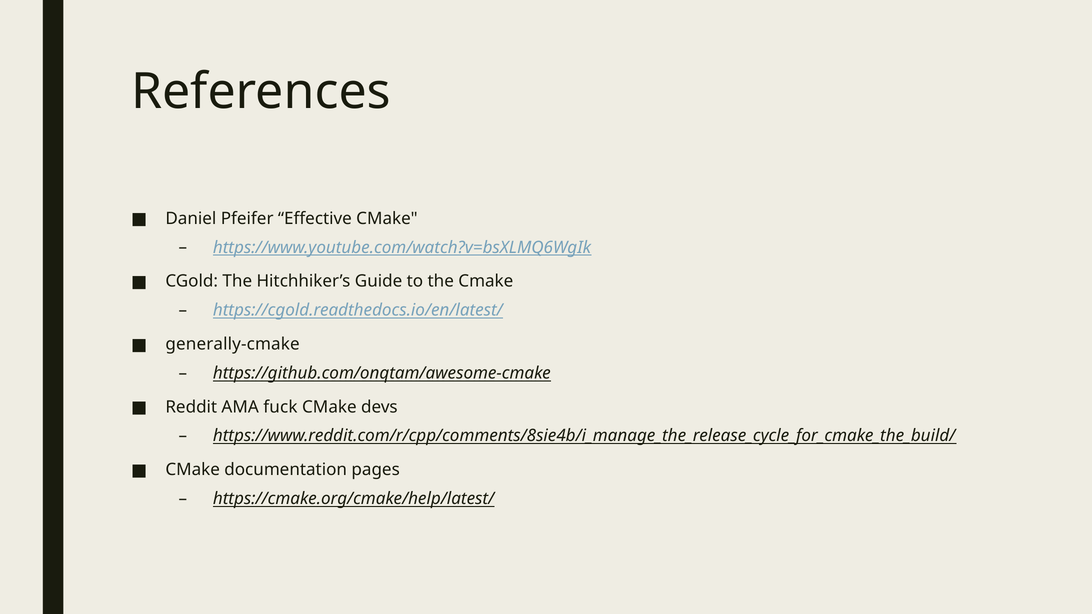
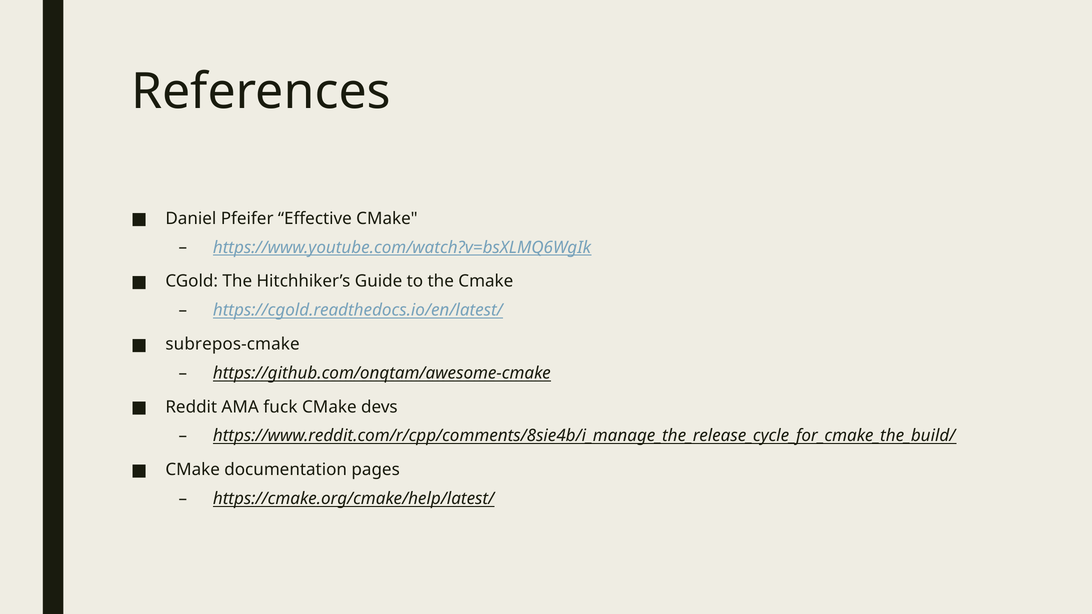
generally-cmake: generally-cmake -> subrepos-cmake
